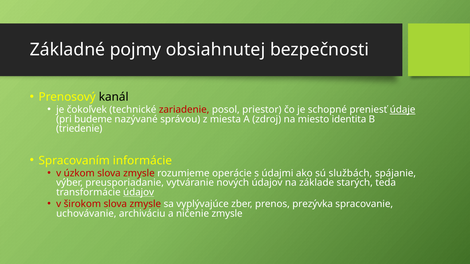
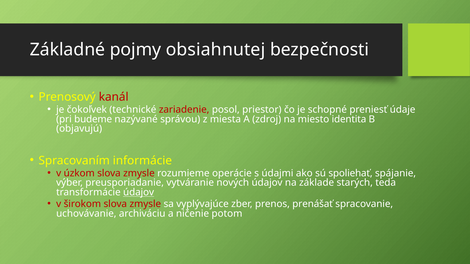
kanál colour: black -> red
údaje underline: present -> none
triedenie: triedenie -> objavujú
službách: službách -> spoliehať
prezývka: prezývka -> prenášať
ničenie zmysle: zmysle -> potom
